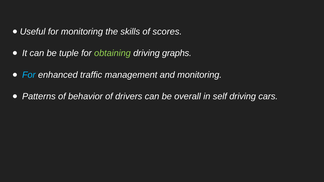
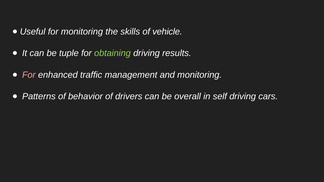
scores: scores -> vehicle
graphs: graphs -> results
For at (29, 75) colour: light blue -> pink
